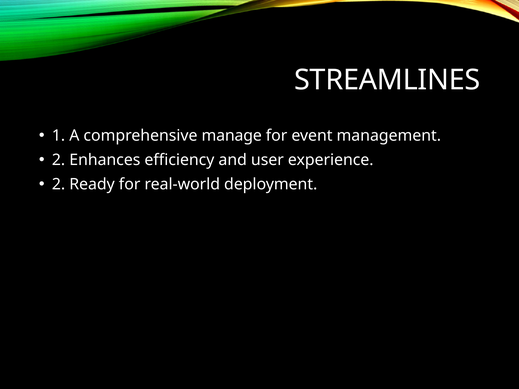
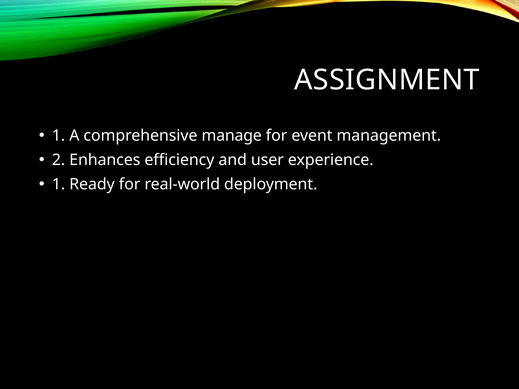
STREAMLINES: STREAMLINES -> ASSIGNMENT
2 at (59, 184): 2 -> 1
